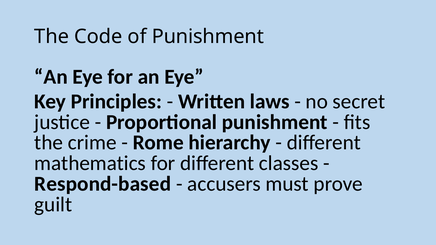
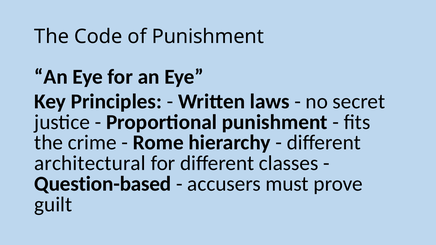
mathematics: mathematics -> architectural
Respond-based: Respond-based -> Question-based
